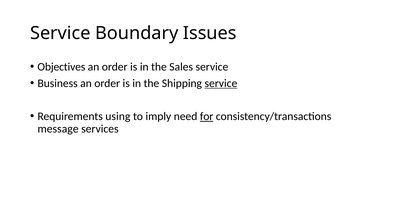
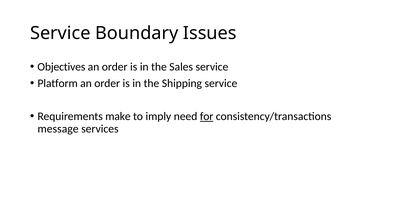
Business: Business -> Platform
service at (221, 83) underline: present -> none
using: using -> make
